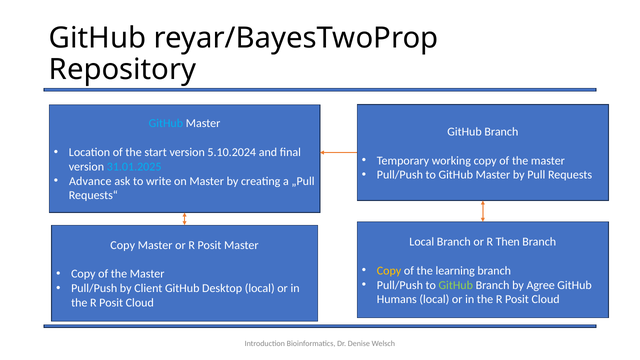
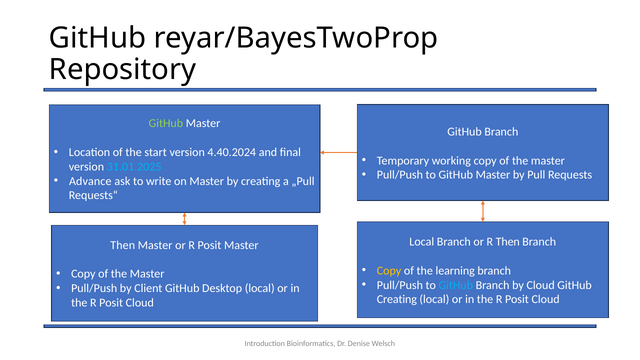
GitHub at (166, 123) colour: light blue -> light green
5.10.2024: 5.10.2024 -> 4.40.2024
Copy at (123, 245): Copy -> Then
GitHub at (456, 285) colour: light green -> light blue
by Agree: Agree -> Cloud
Humans at (397, 299): Humans -> Creating
